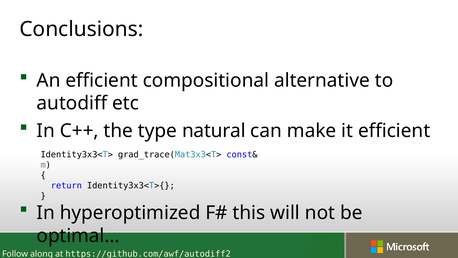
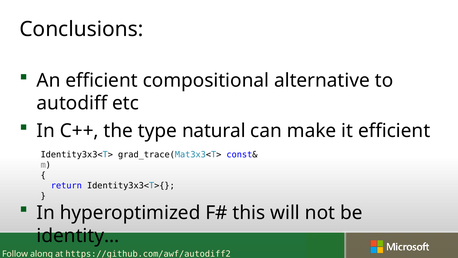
optimal: optimal -> identity
